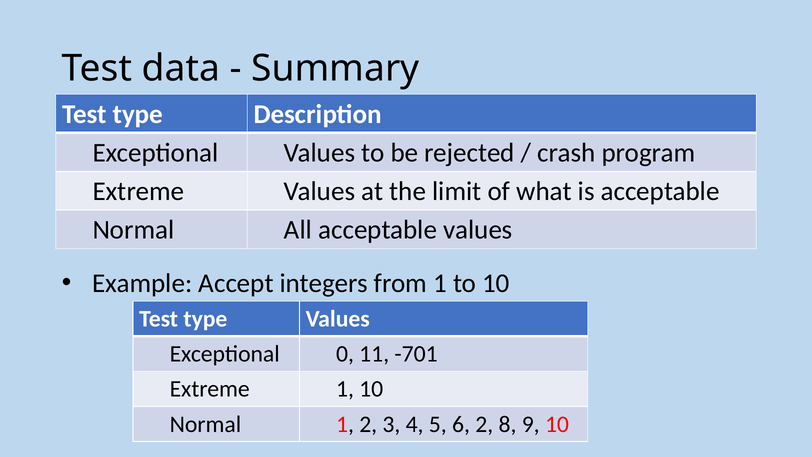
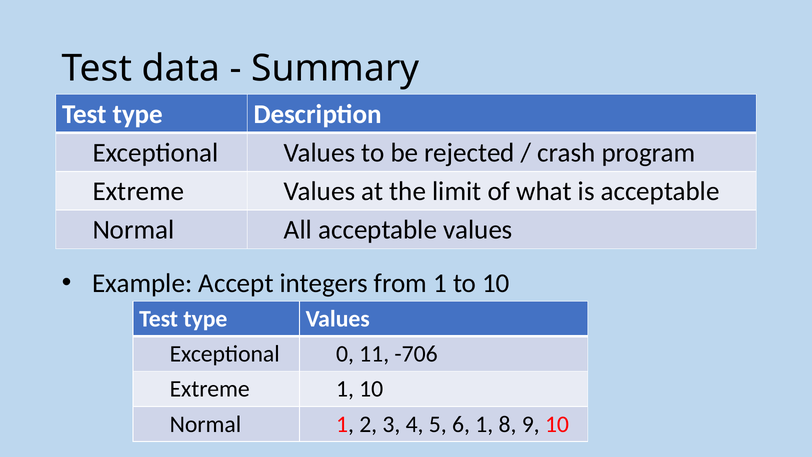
-701: -701 -> -706
6 2: 2 -> 1
